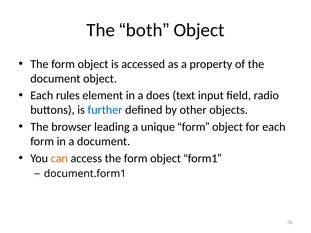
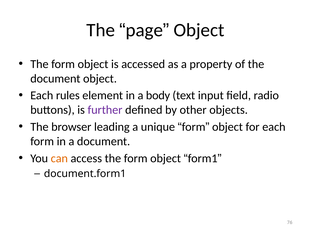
both: both -> page
does: does -> body
further colour: blue -> purple
